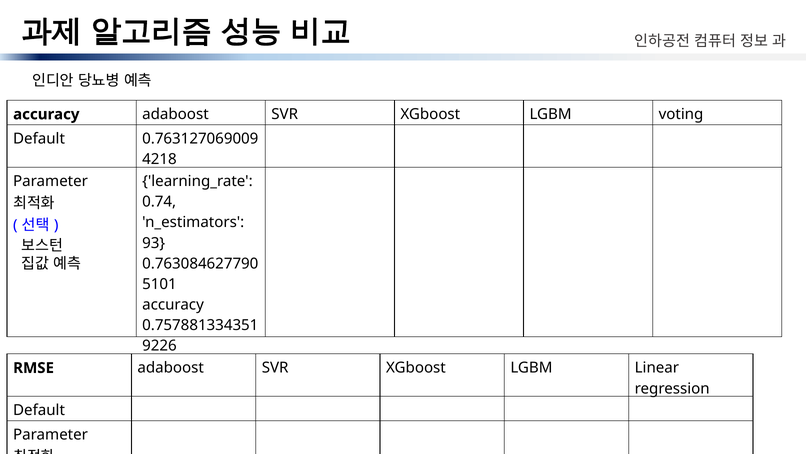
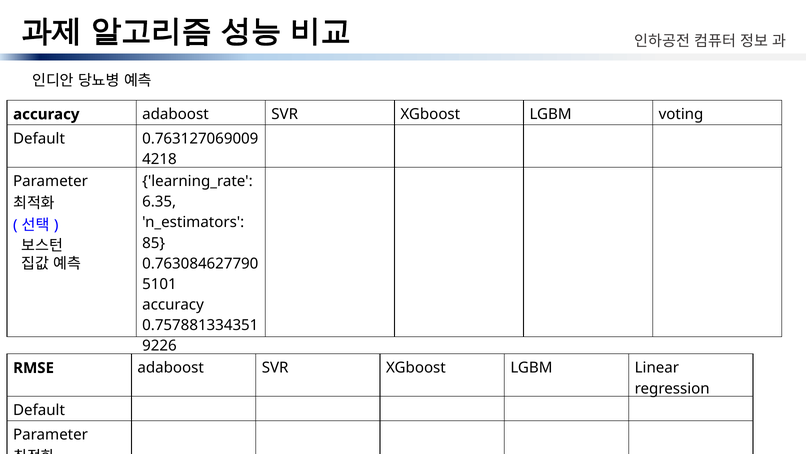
0.74: 0.74 -> 6.35
93: 93 -> 85
